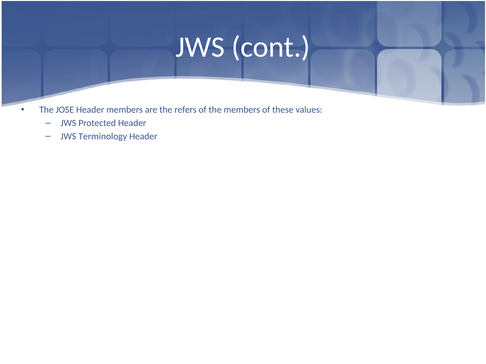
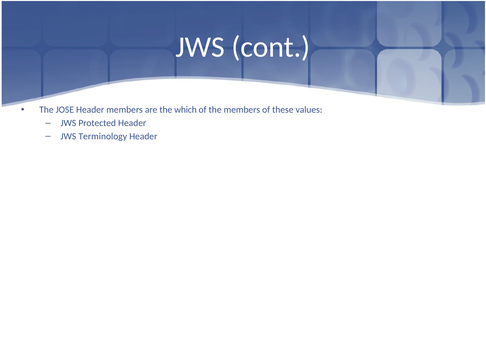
refers: refers -> which
